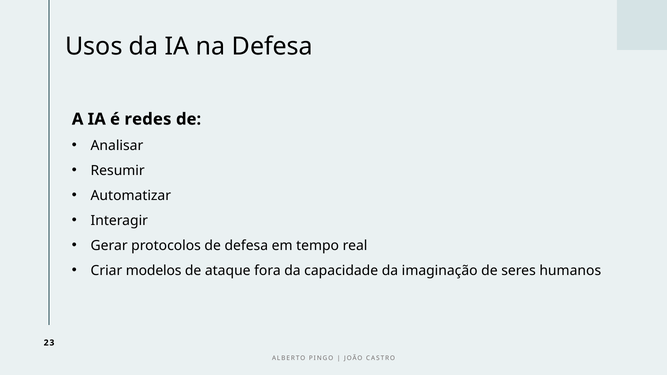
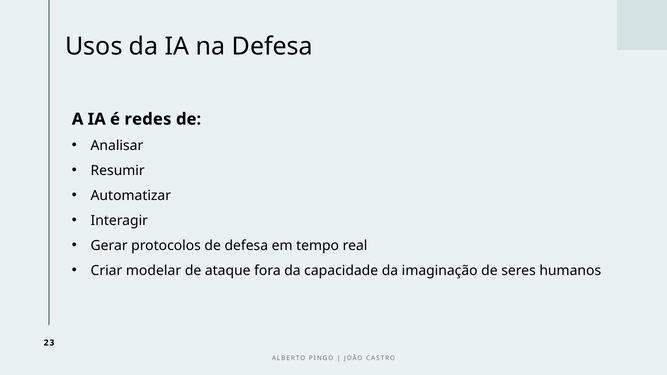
modelos: modelos -> modelar
